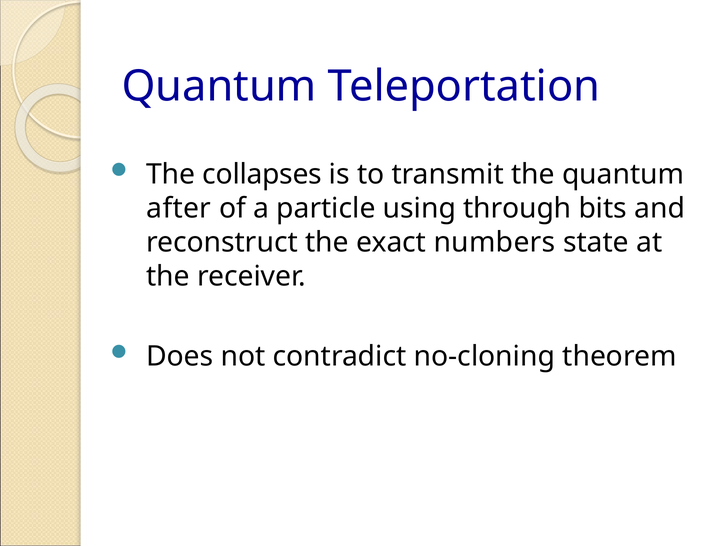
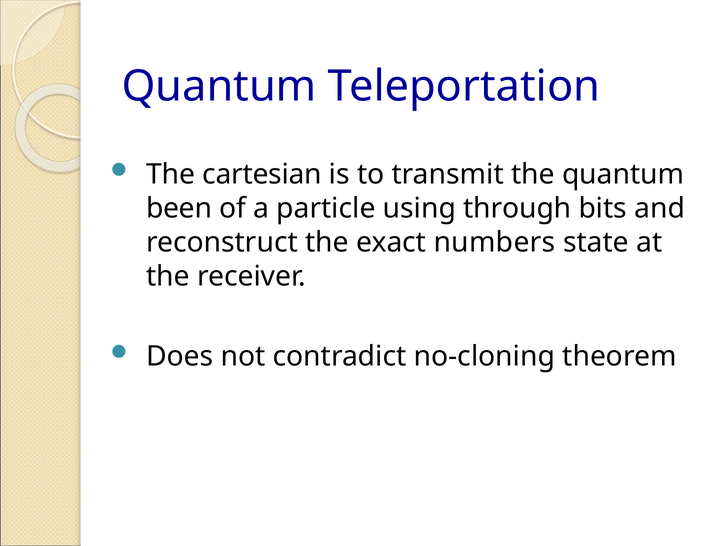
collapses: collapses -> cartesian
after: after -> been
